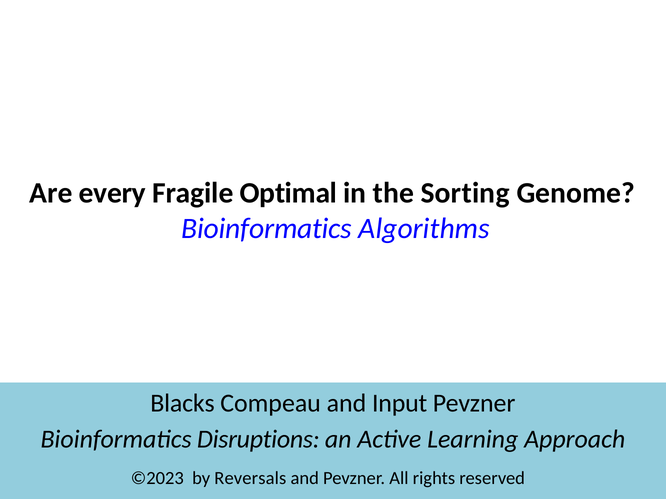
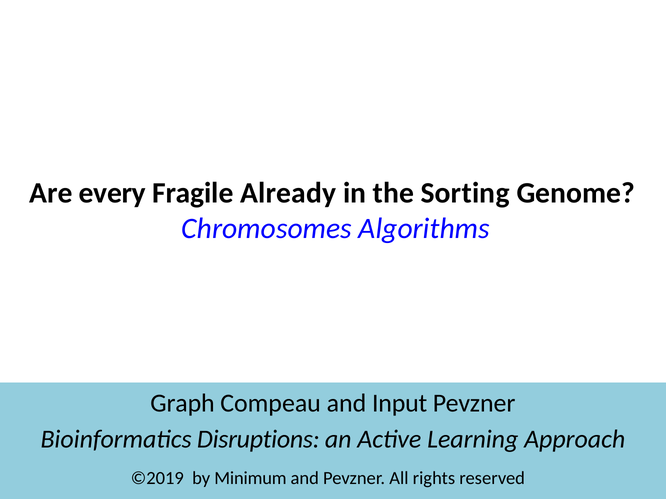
Optimal: Optimal -> Already
Bioinformatics at (267, 229): Bioinformatics -> Chromosomes
Blacks: Blacks -> Graph
©2023: ©2023 -> ©2019
Reversals: Reversals -> Minimum
